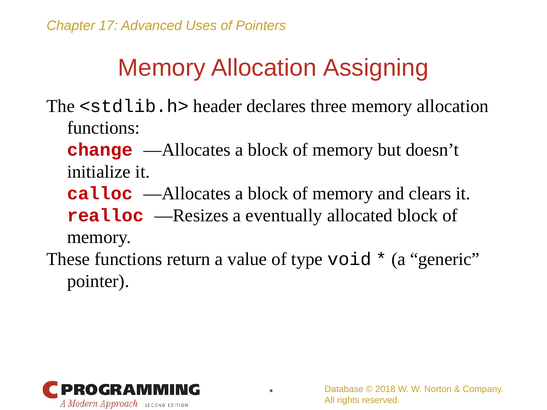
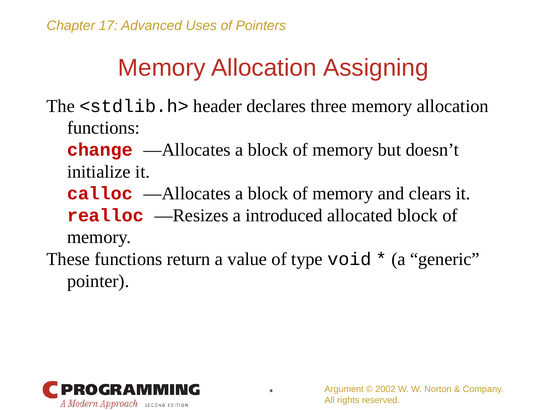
eventually: eventually -> introduced
Database: Database -> Argument
2018: 2018 -> 2002
